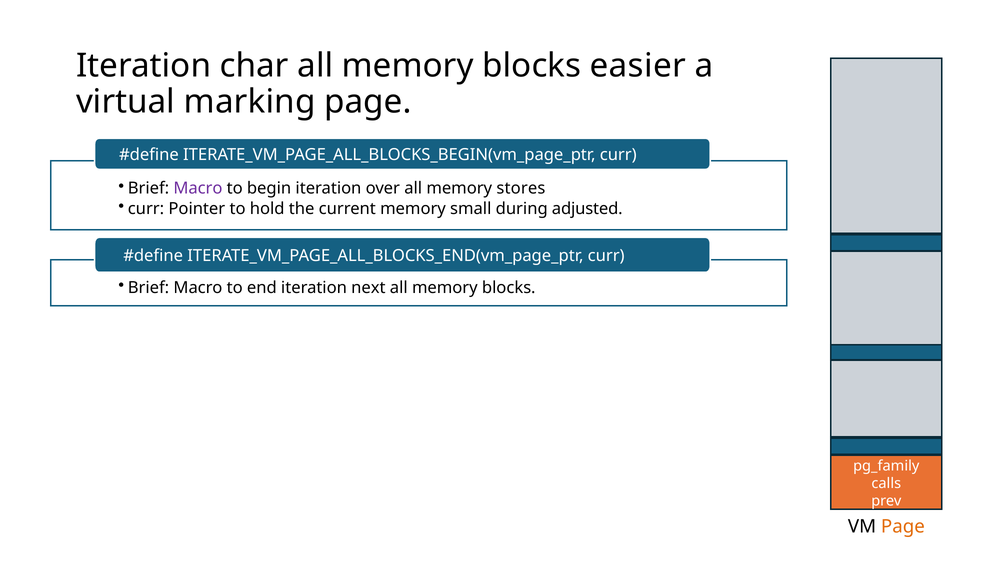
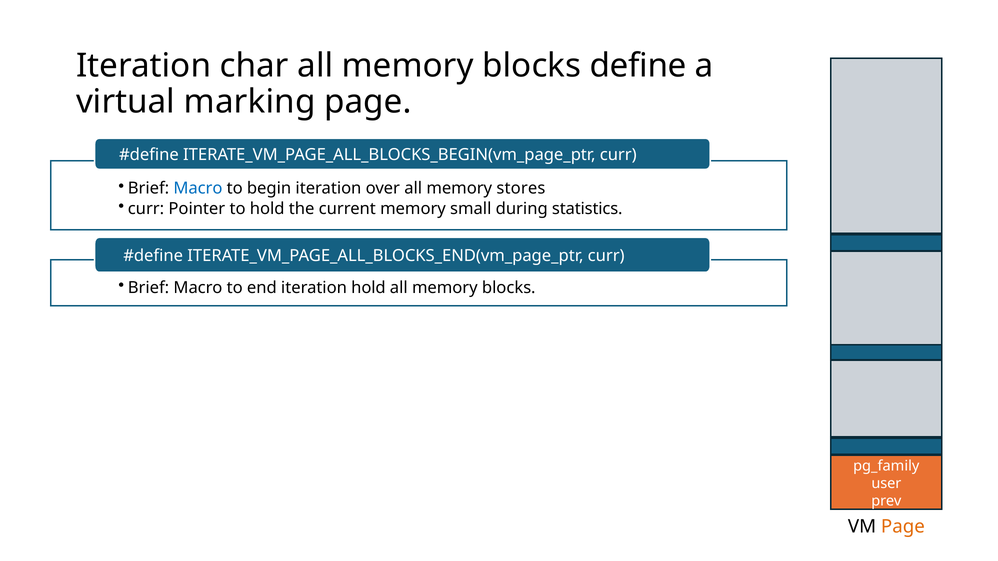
easier: easier -> define
Macro at (198, 189) colour: purple -> blue
adjusted: adjusted -> statistics
iteration next: next -> hold
calls: calls -> user
